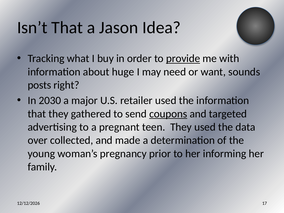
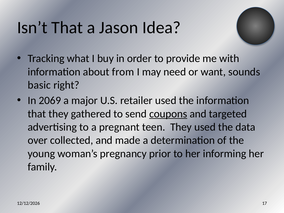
provide underline: present -> none
huge: huge -> from
posts: posts -> basic
2030: 2030 -> 2069
